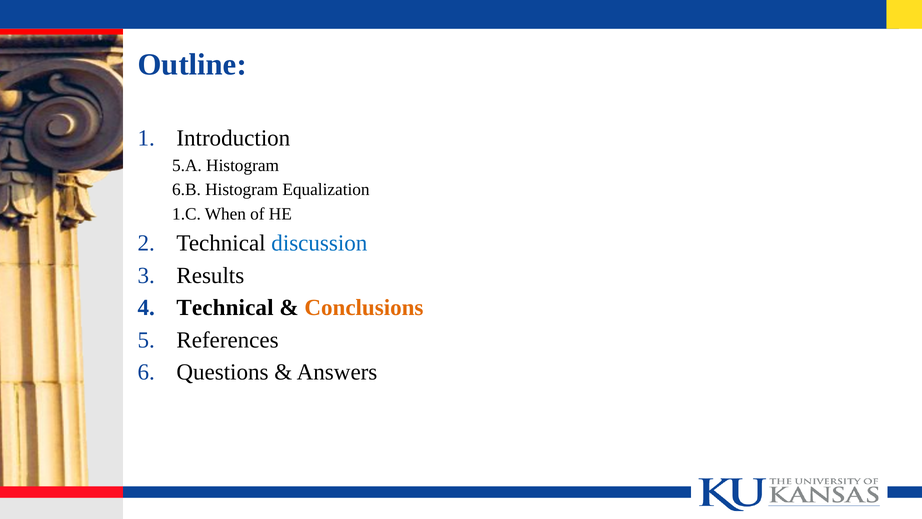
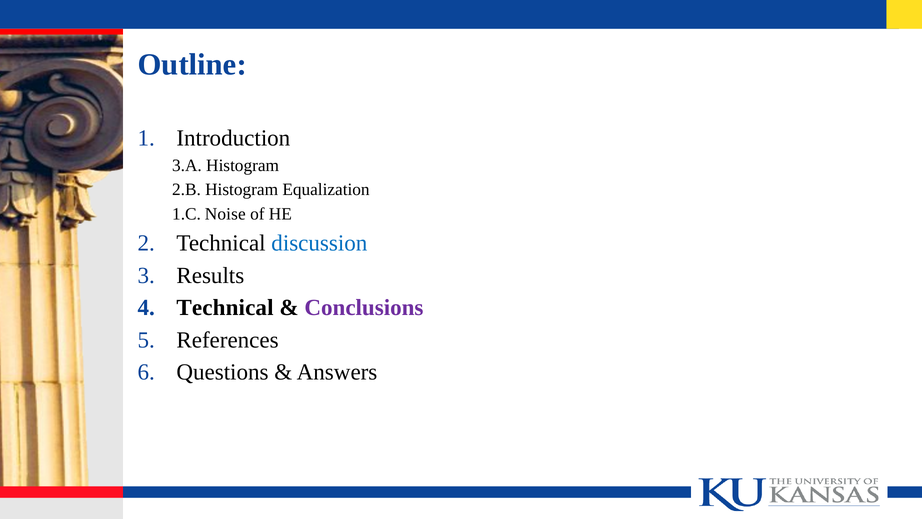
5.A: 5.A -> 3.A
6.B: 6.B -> 2.B
When: When -> Noise
Conclusions colour: orange -> purple
